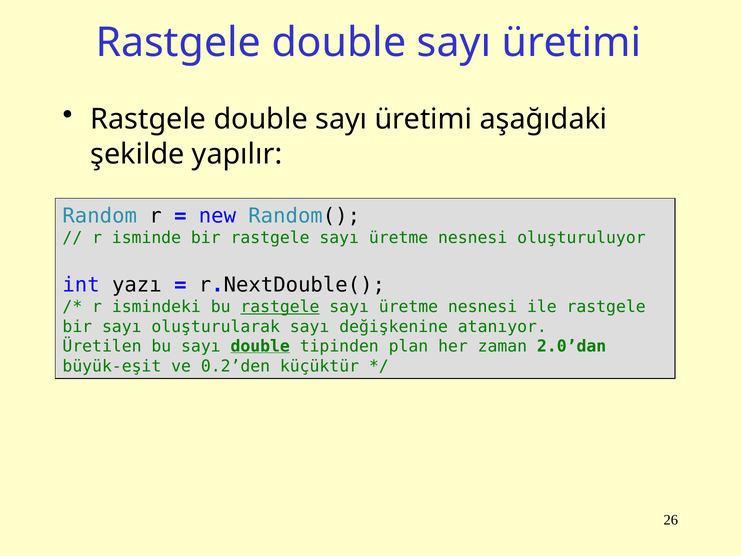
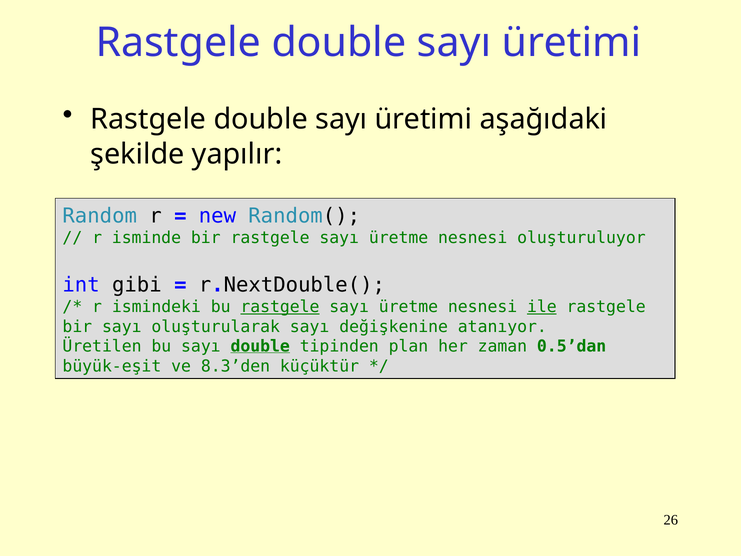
yazı: yazı -> gibi
ile underline: none -> present
2.0’dan: 2.0’dan -> 0.5’dan
0.2’den: 0.2’den -> 8.3’den
